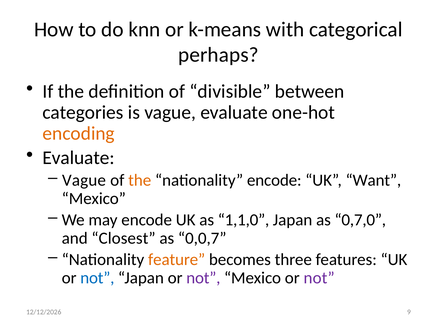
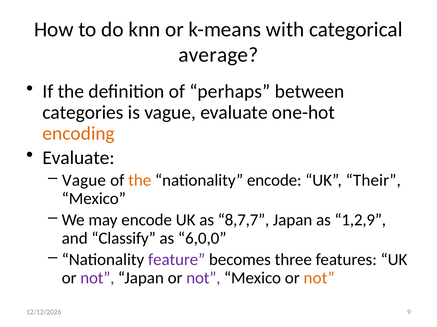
perhaps: perhaps -> average
divisible: divisible -> perhaps
Want: Want -> Their
1,1,0: 1,1,0 -> 8,7,7
0,7,0: 0,7,0 -> 1,2,9
Closest: Closest -> Classify
0,0,7: 0,0,7 -> 6,0,0
feature colour: orange -> purple
not at (97, 278) colour: blue -> purple
not at (319, 278) colour: purple -> orange
